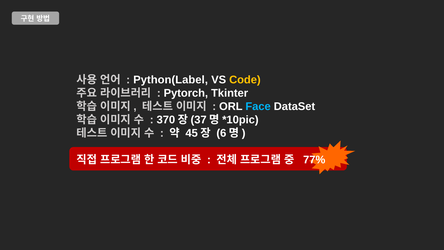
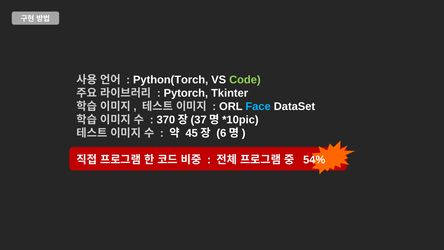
Python(Label: Python(Label -> Python(Torch
Code colour: yellow -> light green
77%: 77% -> 54%
